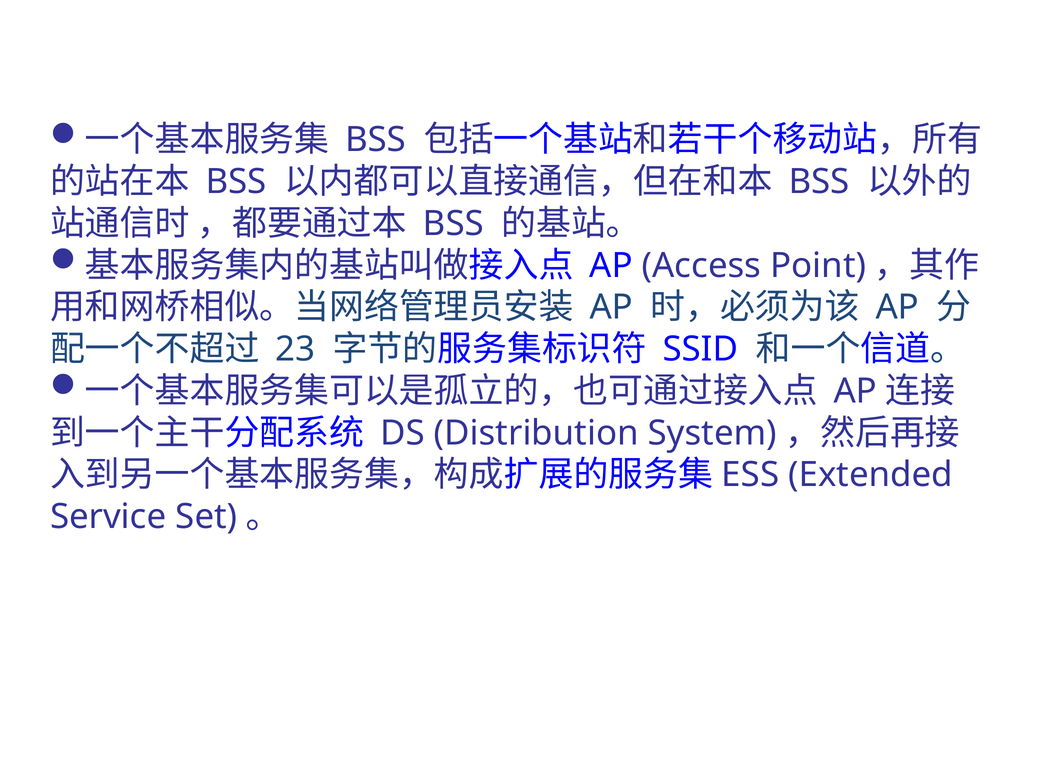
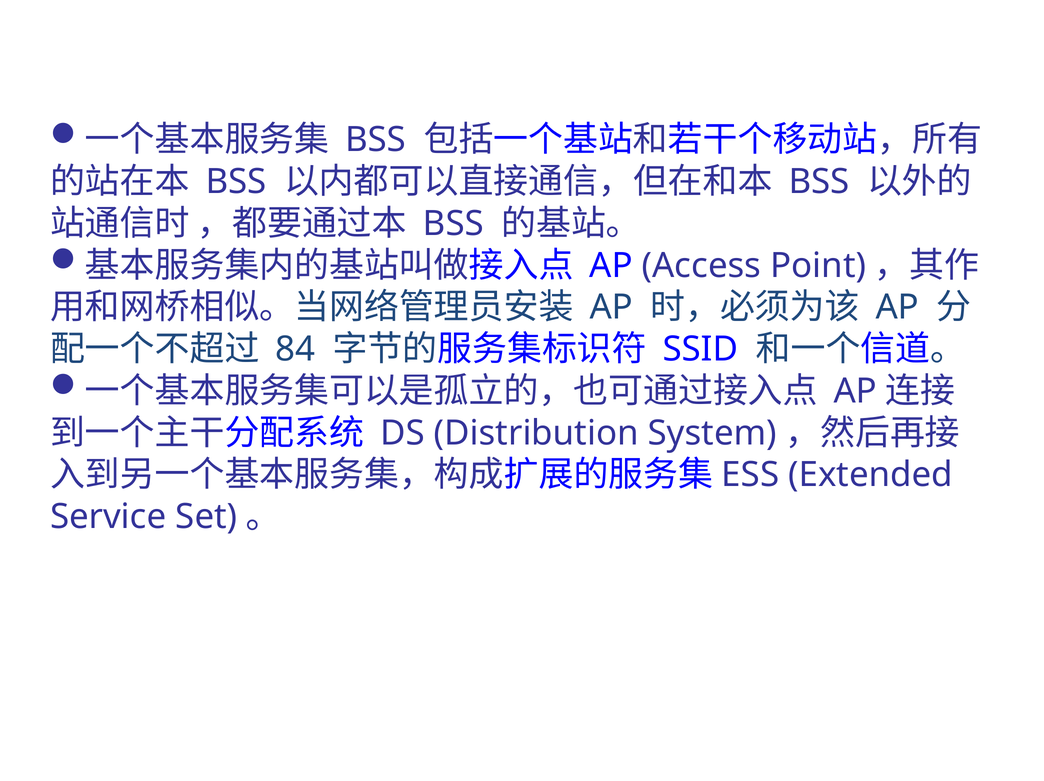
23: 23 -> 84
